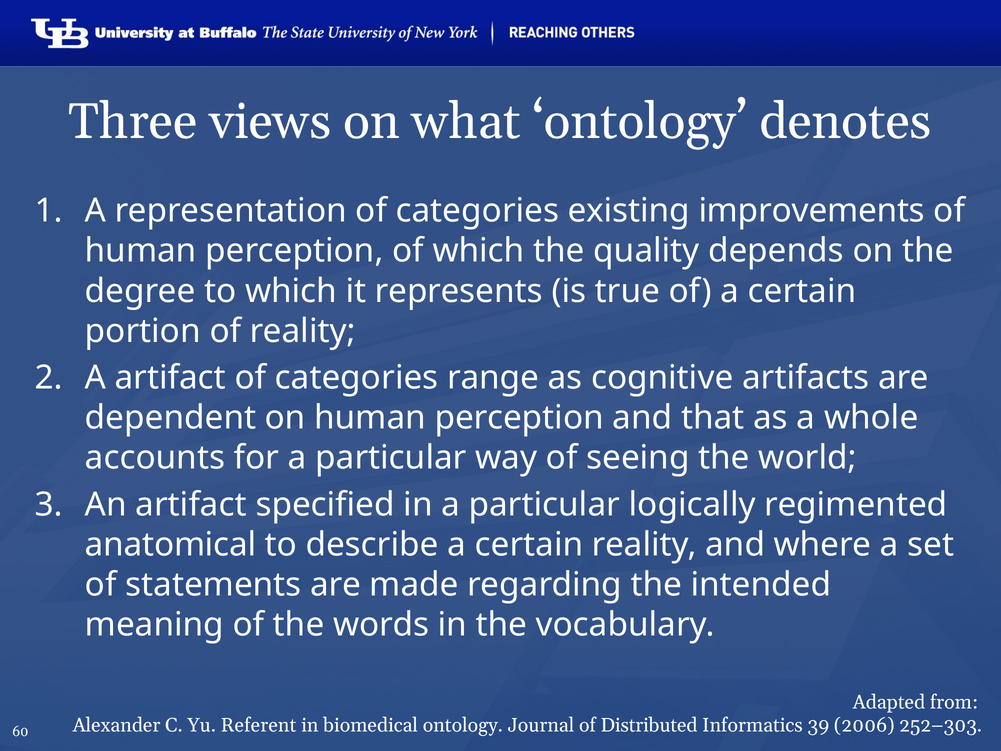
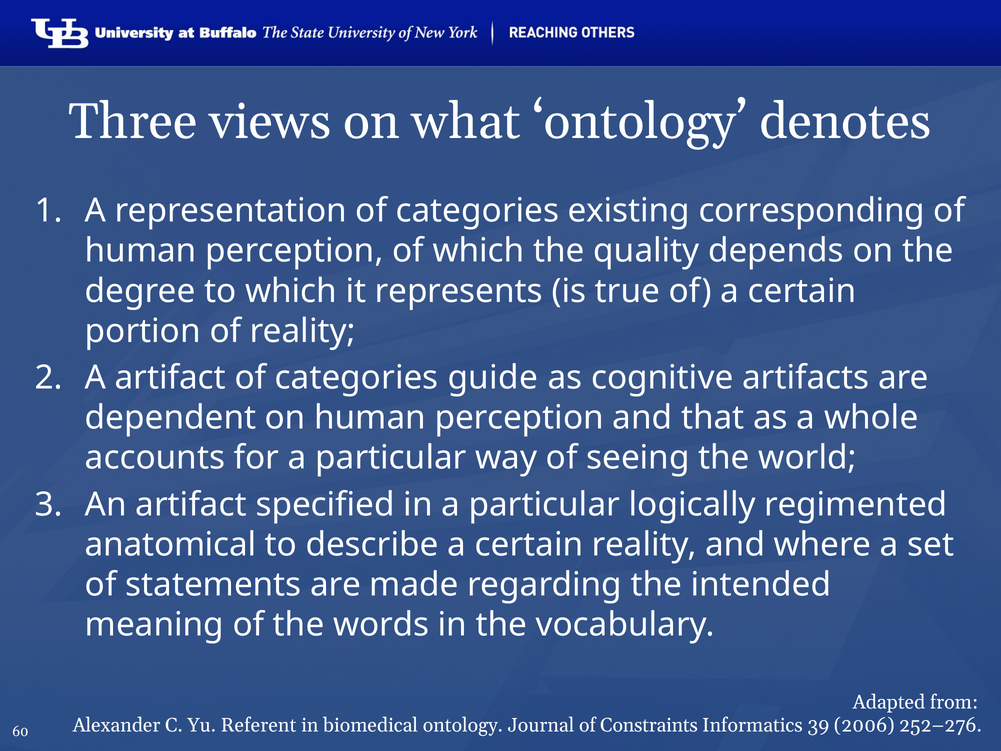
improvements: improvements -> corresponding
range: range -> guide
Distributed: Distributed -> Constraints
252–303: 252–303 -> 252–276
